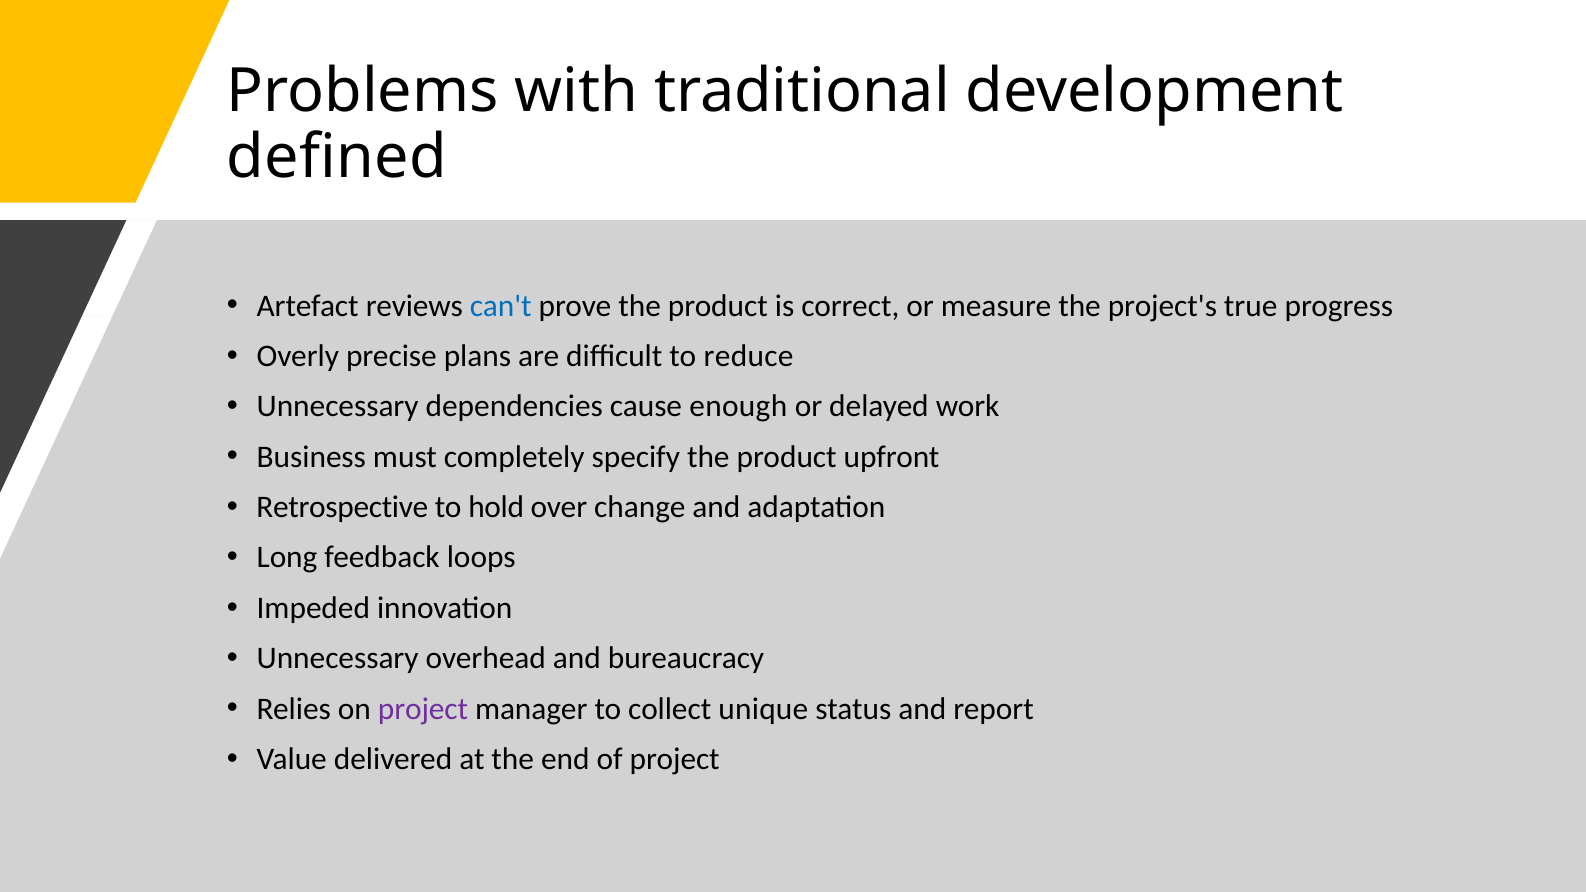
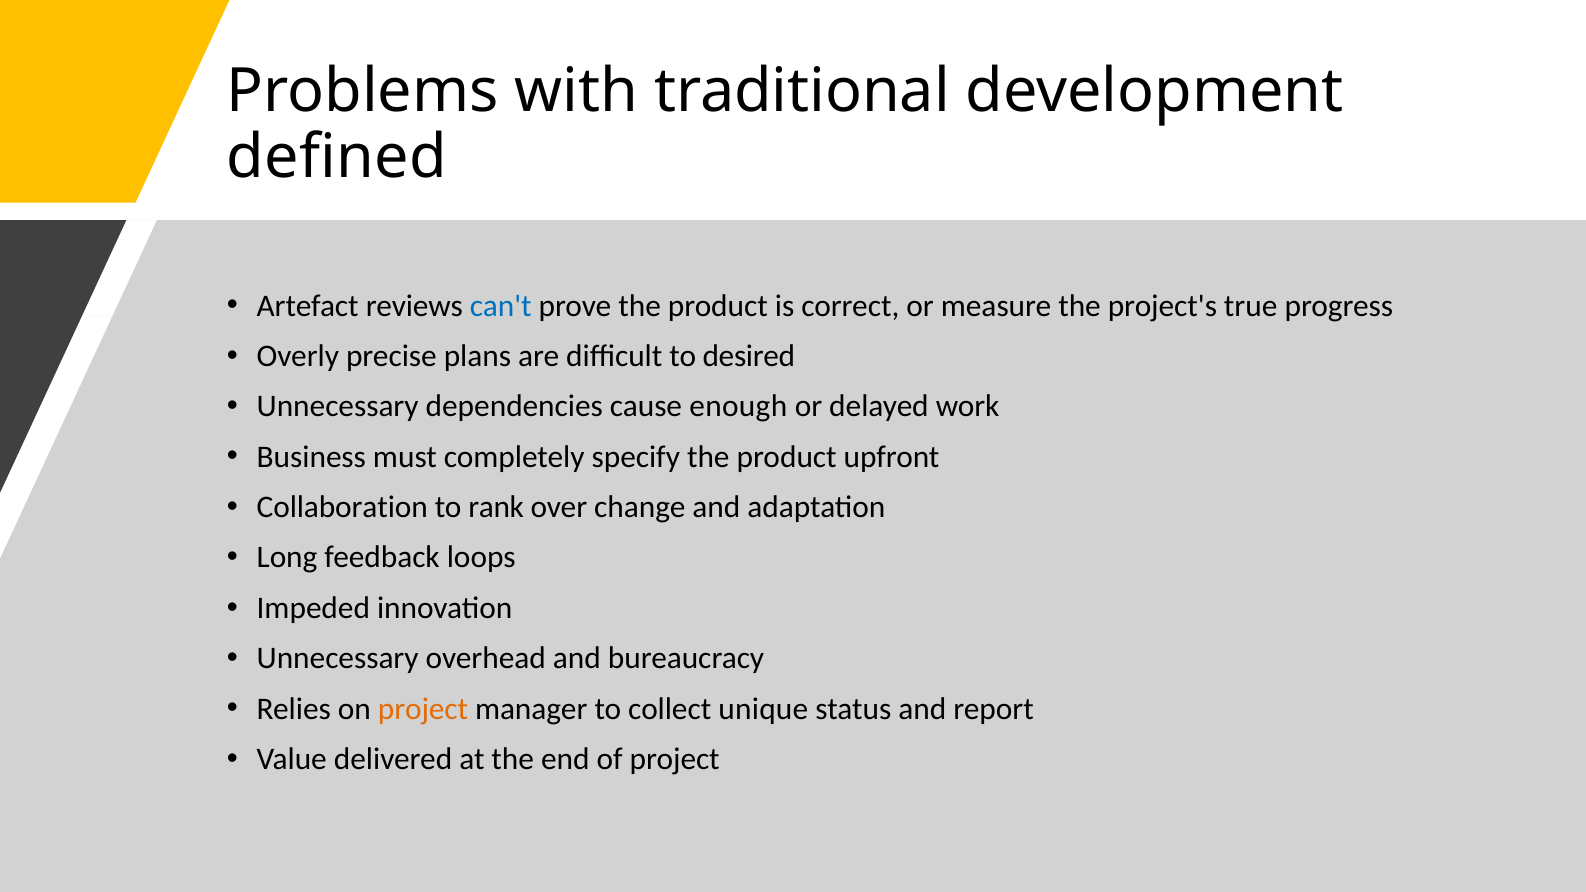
reduce: reduce -> desired
Retrospective: Retrospective -> Collaboration
hold: hold -> rank
project at (423, 709) colour: purple -> orange
